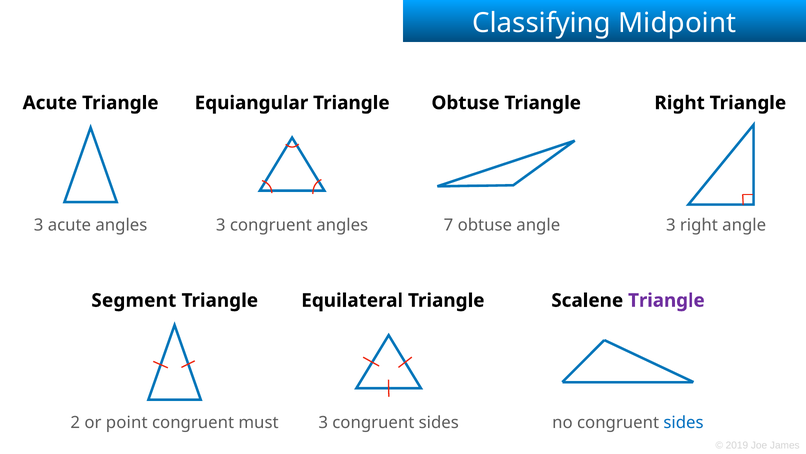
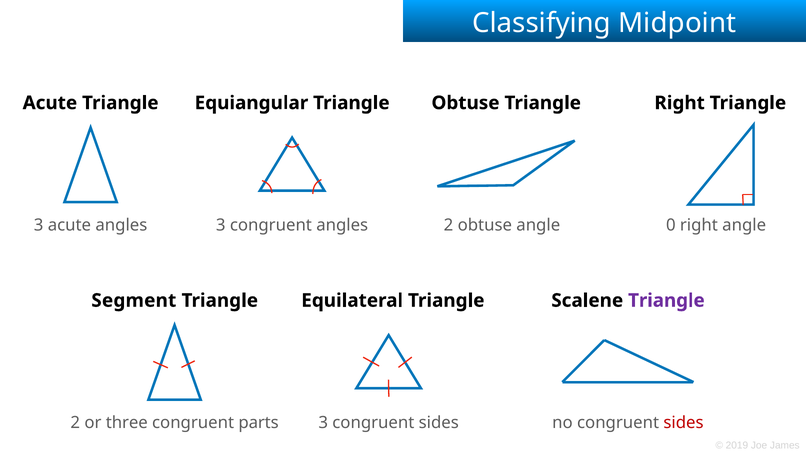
angles 7: 7 -> 2
angle 3: 3 -> 0
point: point -> three
must: must -> parts
sides at (684, 422) colour: blue -> red
